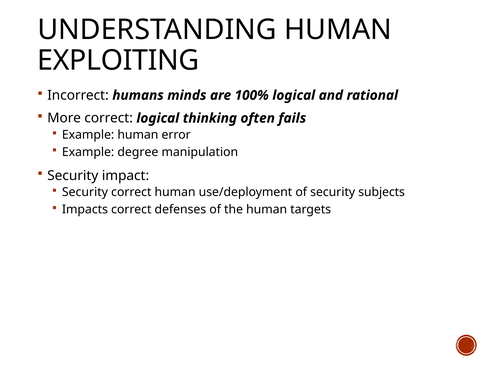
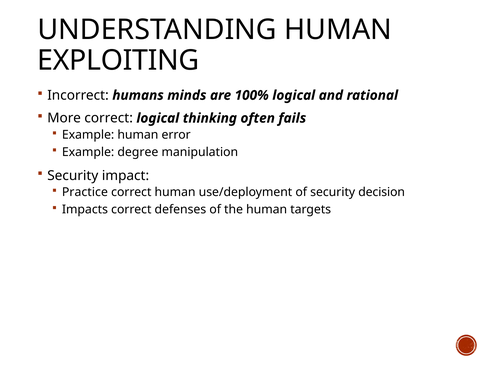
Security at (85, 192): Security -> Practice
subjects: subjects -> decision
